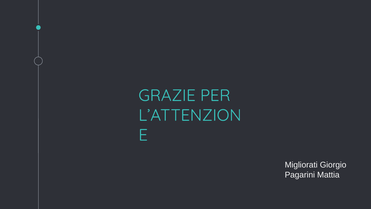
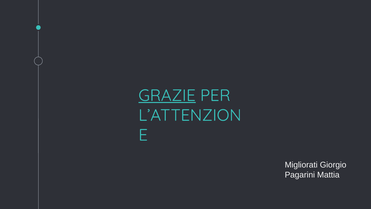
GRAZIE underline: none -> present
